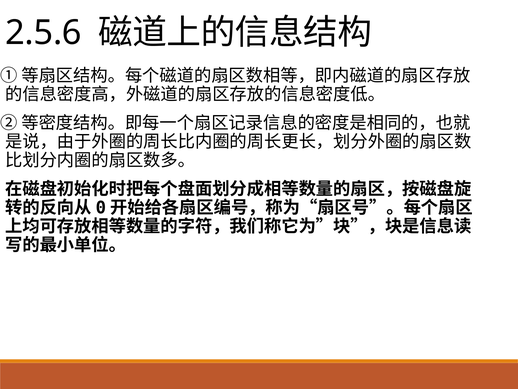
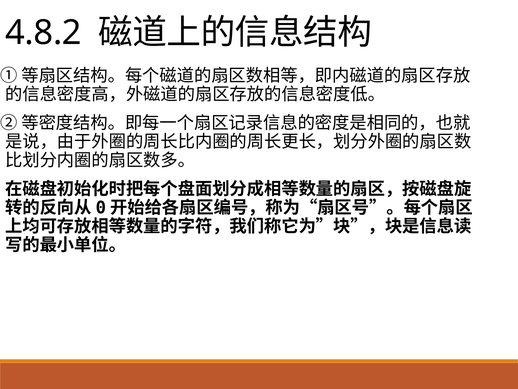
2.5.6: 2.5.6 -> 4.8.2
